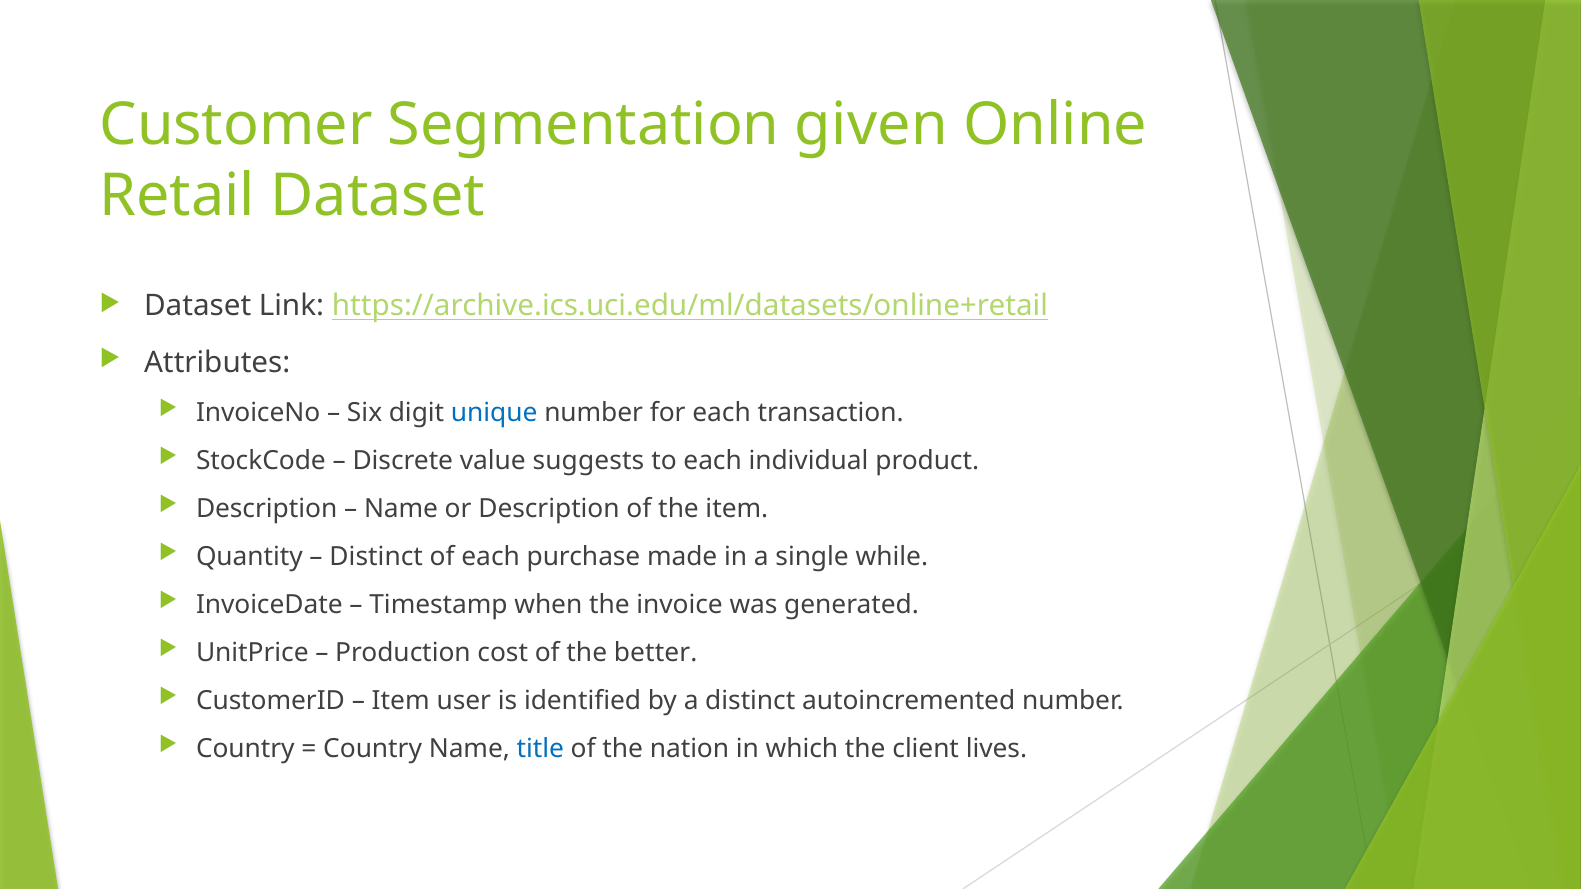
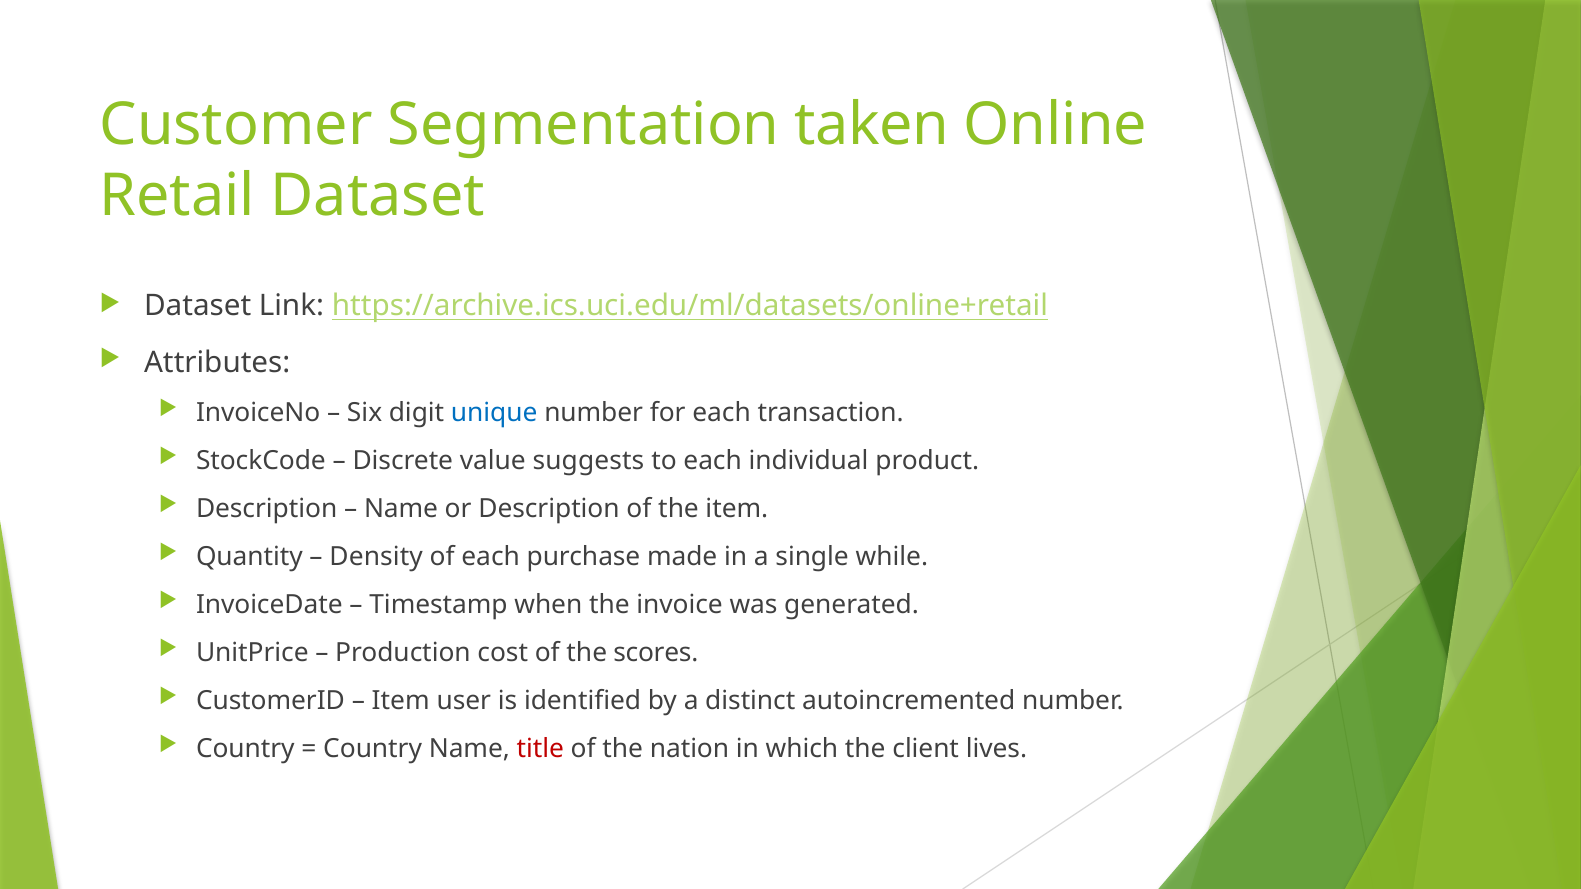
given: given -> taken
Distinct at (376, 557): Distinct -> Density
better: better -> scores
title colour: blue -> red
